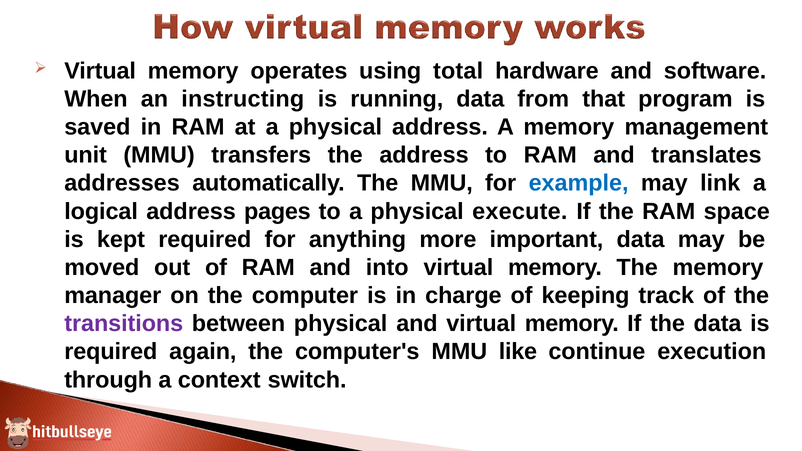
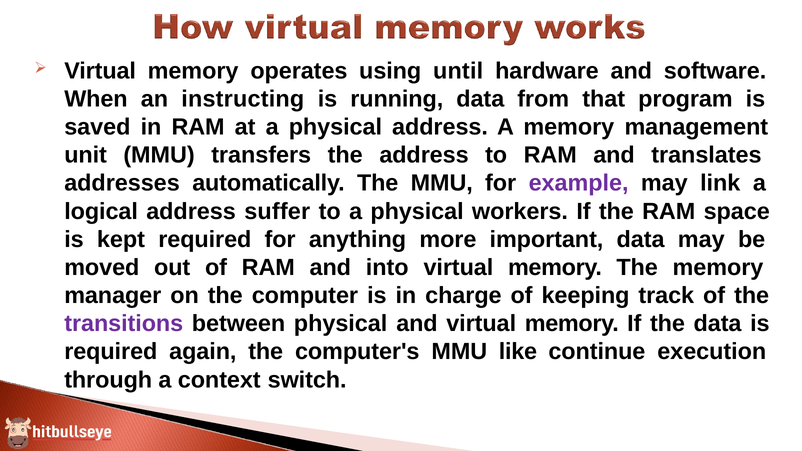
total: total -> until
example colour: blue -> purple
pages: pages -> suffer
execute: execute -> workers
